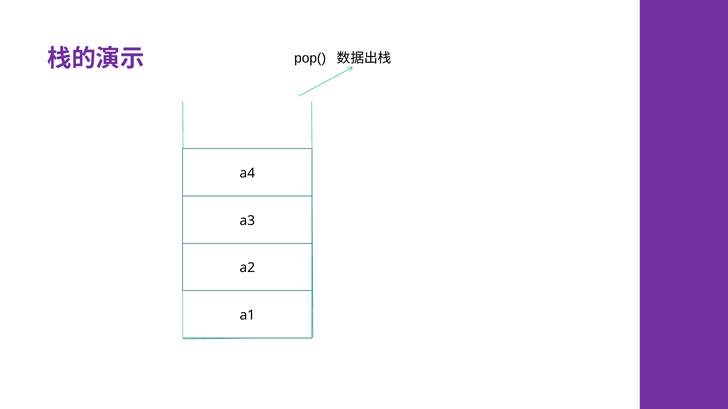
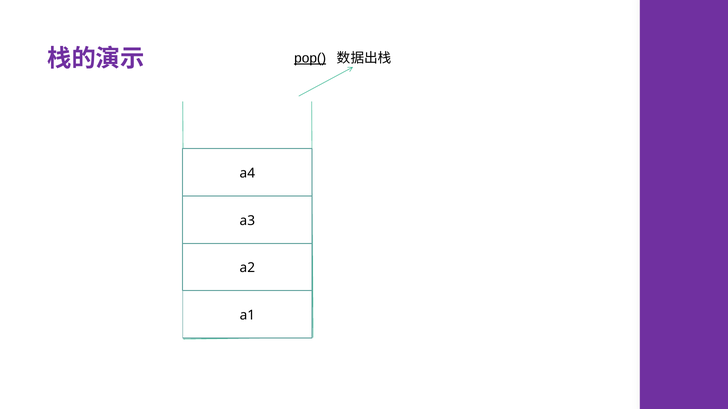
pop( underline: none -> present
